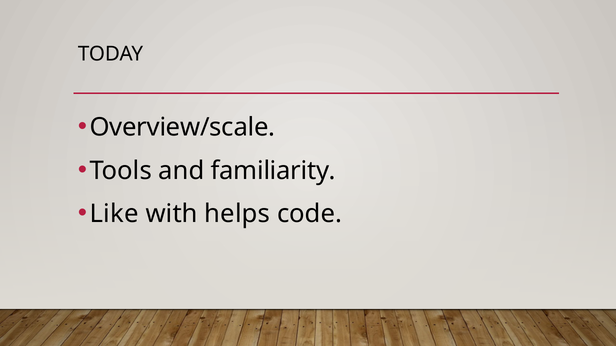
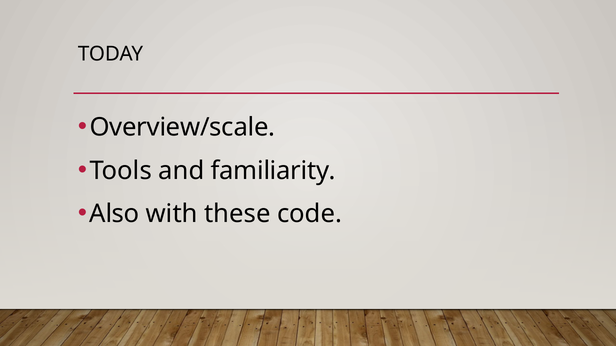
Like: Like -> Also
helps: helps -> these
